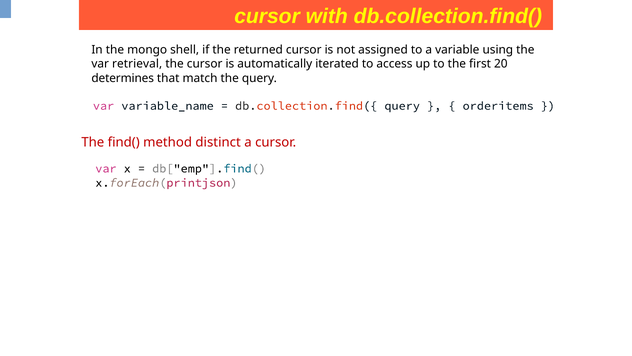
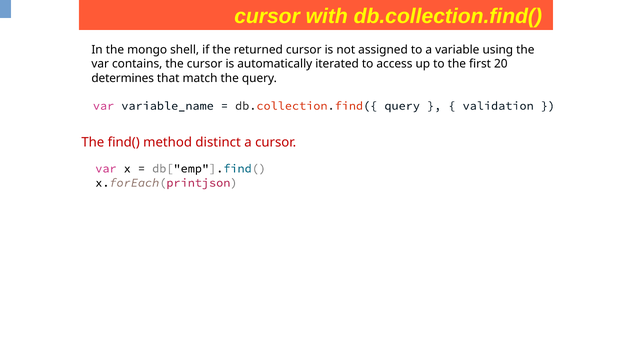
retrieval: retrieval -> contains
orderitems: orderitems -> validation
